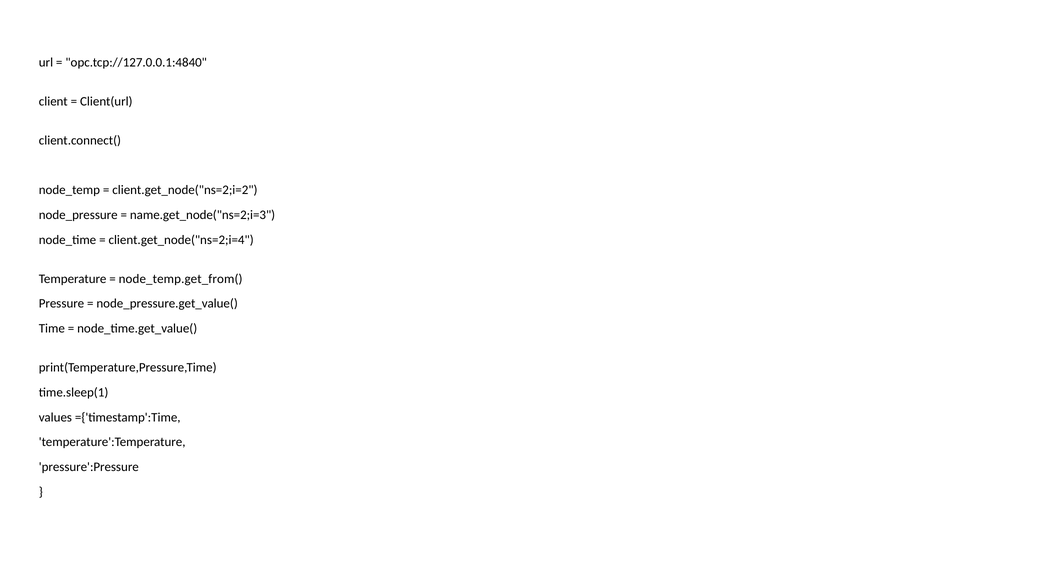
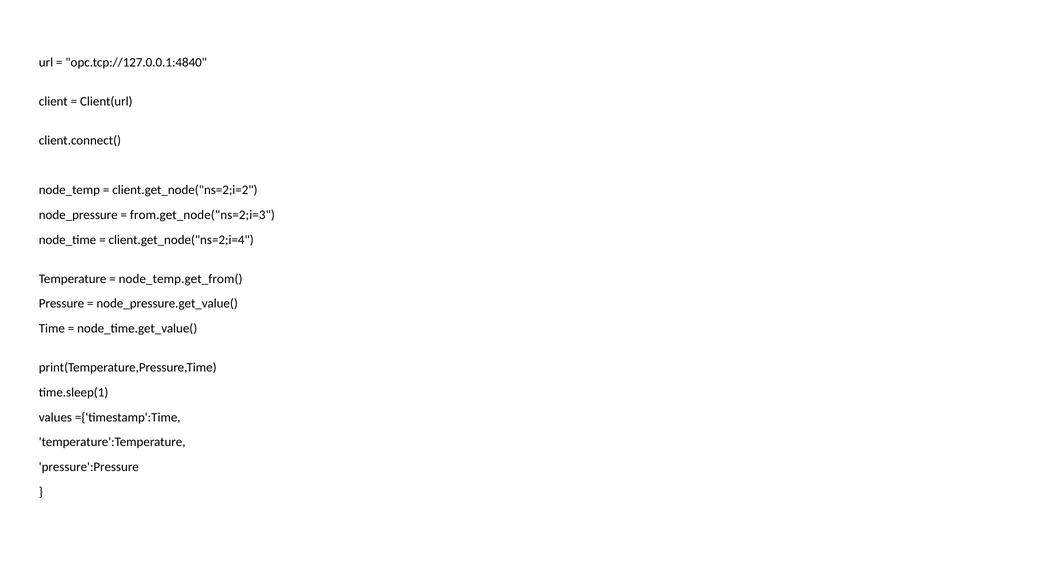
name.get_node("ns=2;i=3: name.get_node("ns=2;i=3 -> from.get_node("ns=2;i=3
